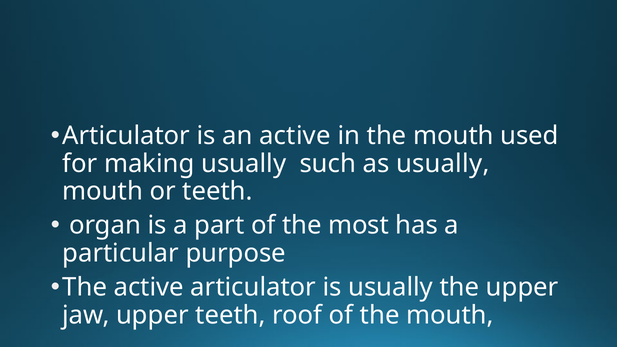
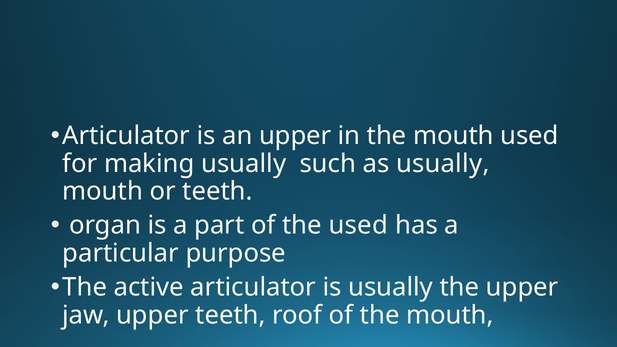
an active: active -> upper
the most: most -> used
